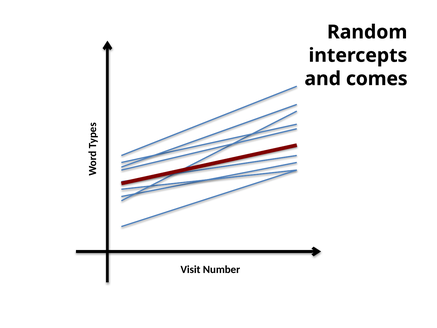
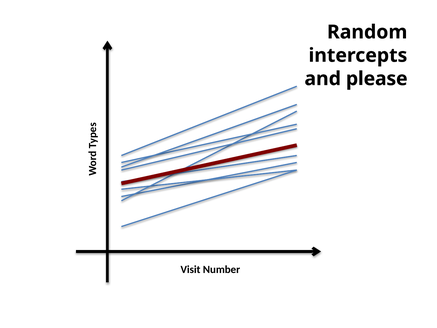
comes: comes -> please
